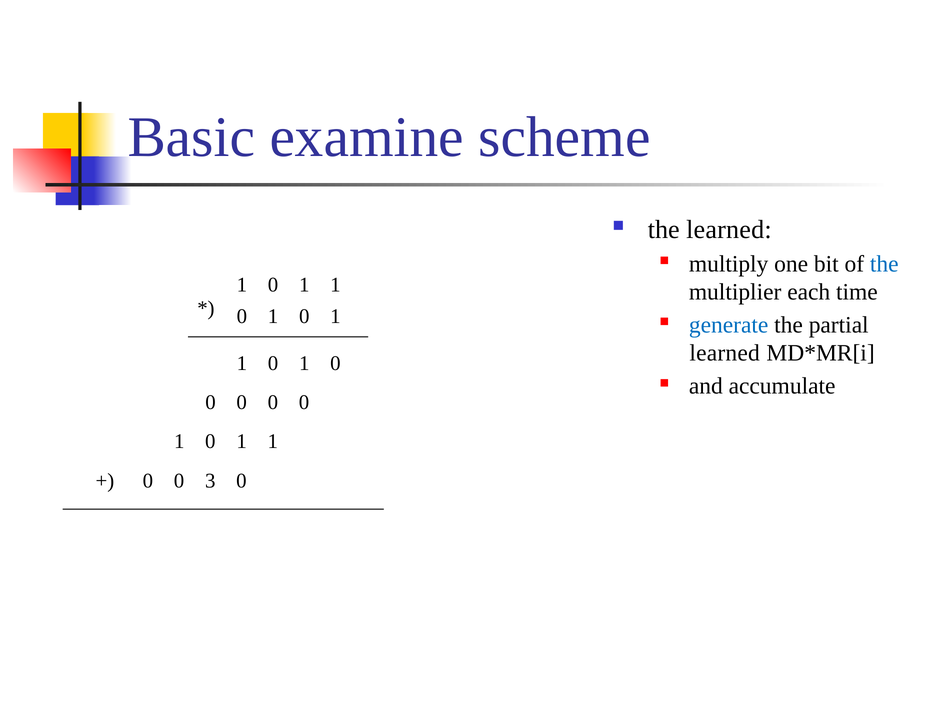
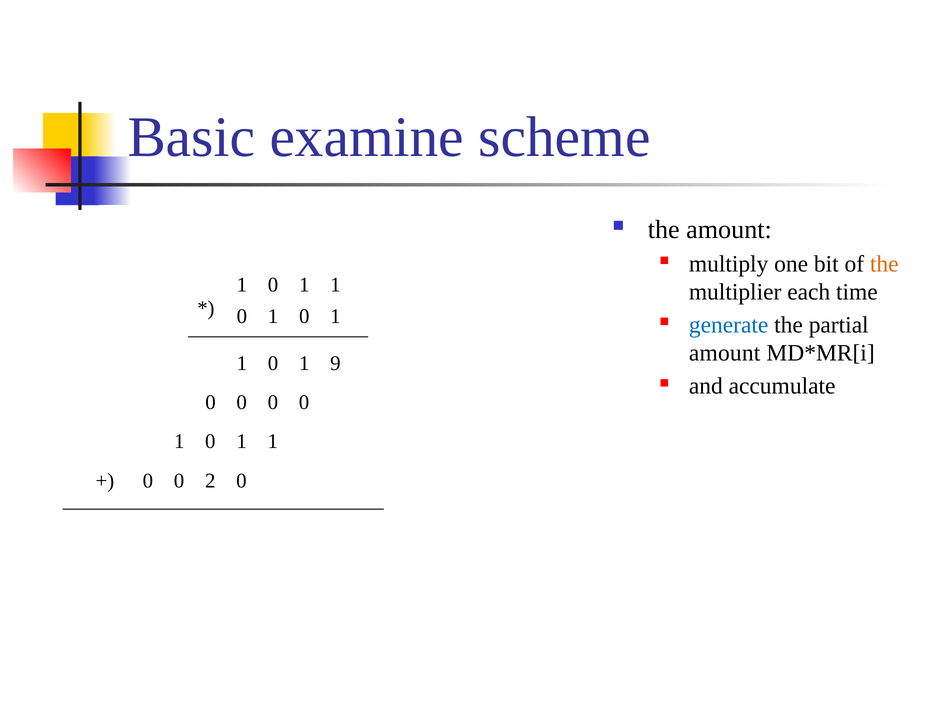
the learned: learned -> amount
the at (884, 264) colour: blue -> orange
learned at (725, 353): learned -> amount
1 0 1 0: 0 -> 9
3: 3 -> 2
